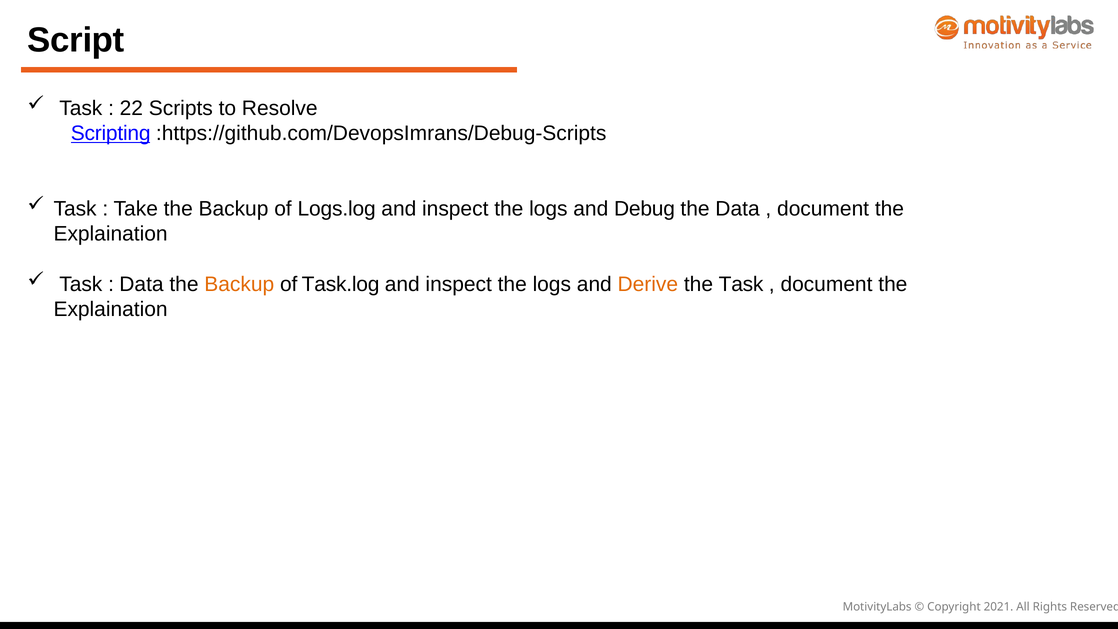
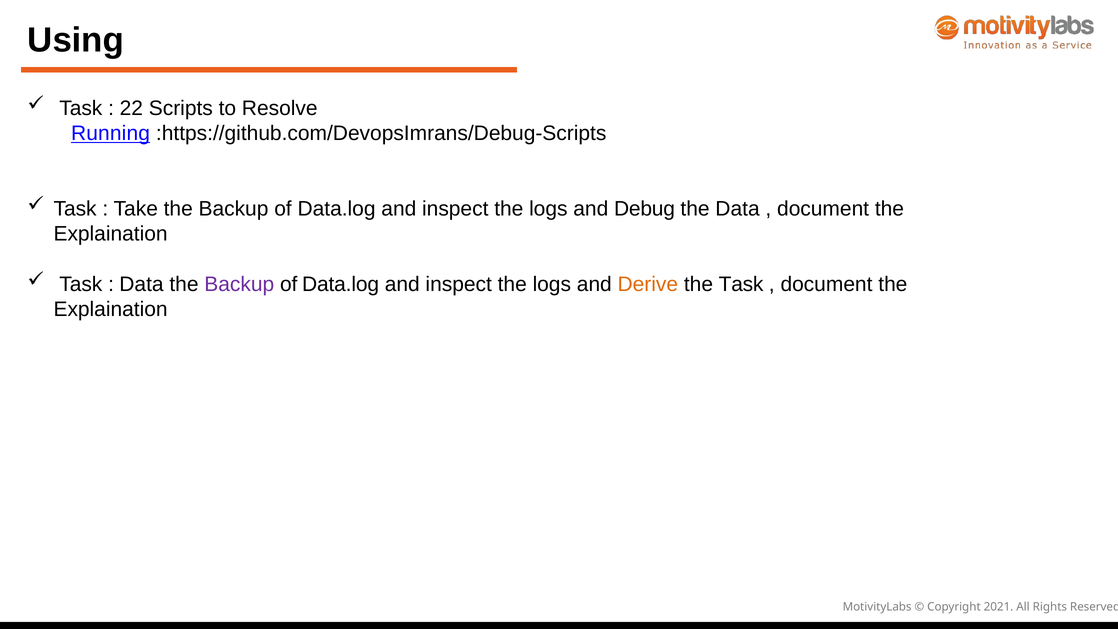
Script: Script -> Using
Scripting: Scripting -> Running
Logs.log at (337, 209): Logs.log -> Data.log
Backup at (239, 284) colour: orange -> purple
Task.log at (341, 284): Task.log -> Data.log
